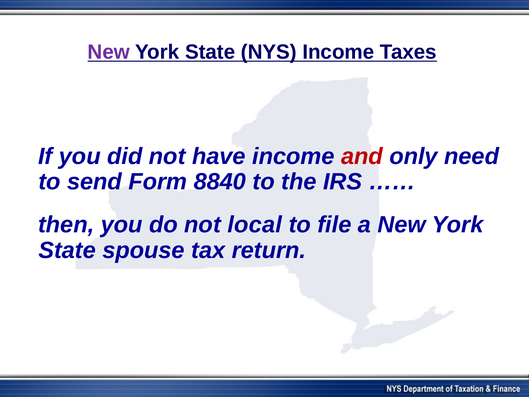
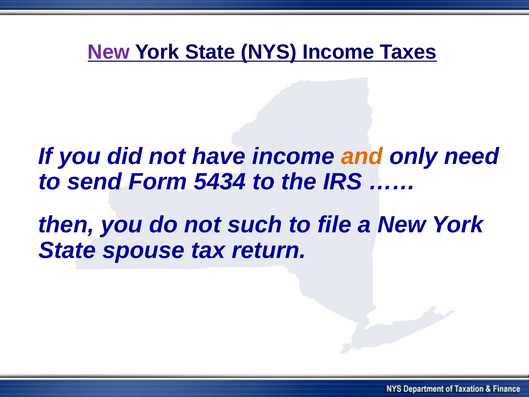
and colour: red -> orange
8840: 8840 -> 5434
local: local -> such
